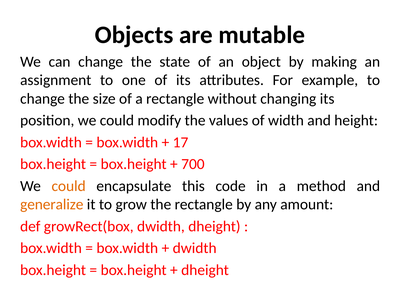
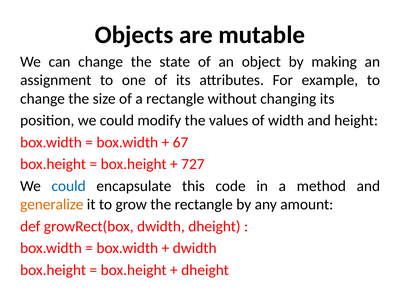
17: 17 -> 67
700: 700 -> 727
could at (69, 186) colour: orange -> blue
